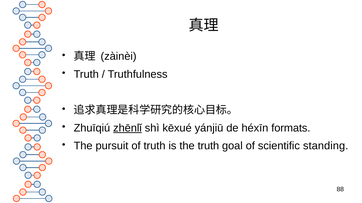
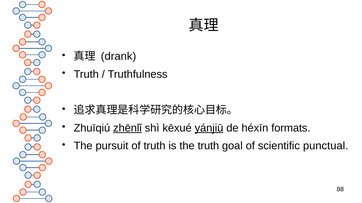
zàinèi: zàinèi -> drank
yánjiū underline: none -> present
standing: standing -> punctual
